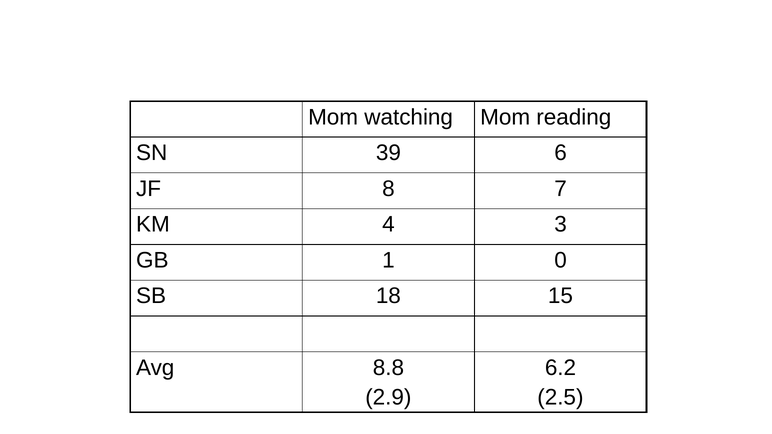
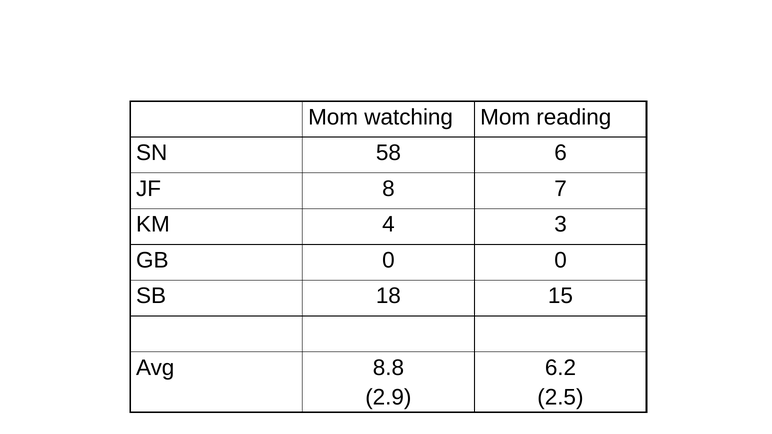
39: 39 -> 58
GB 1: 1 -> 0
